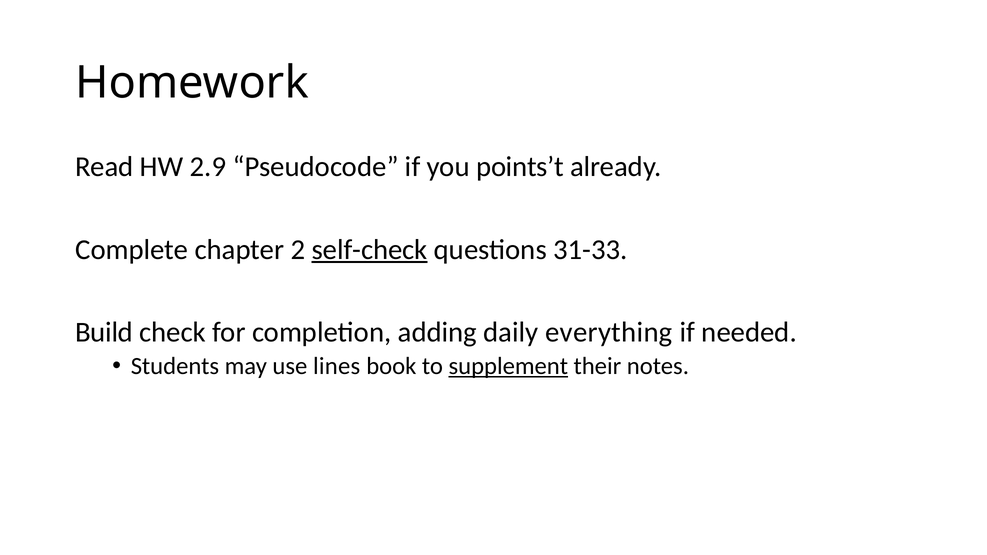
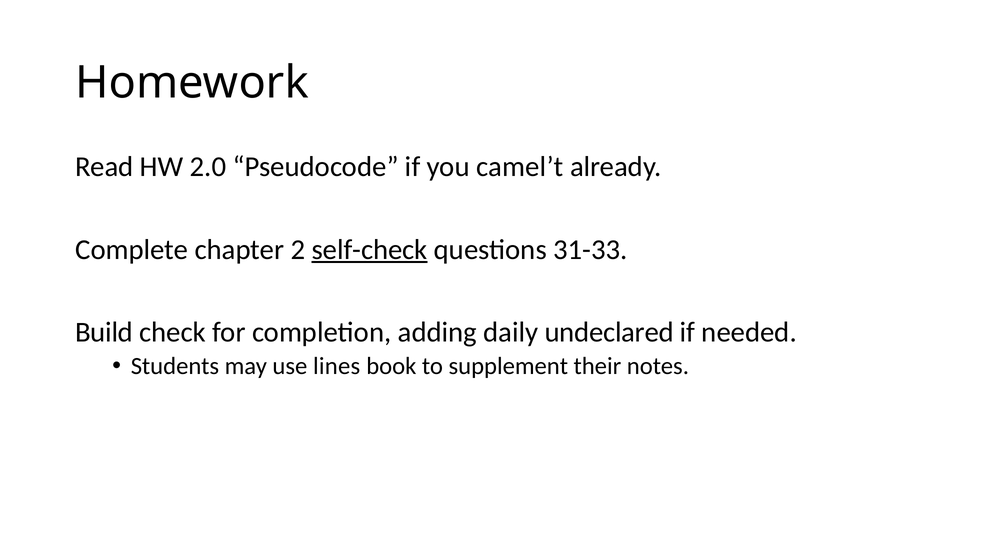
2.9: 2.9 -> 2.0
points’t: points’t -> camel’t
everything: everything -> undeclared
supplement underline: present -> none
